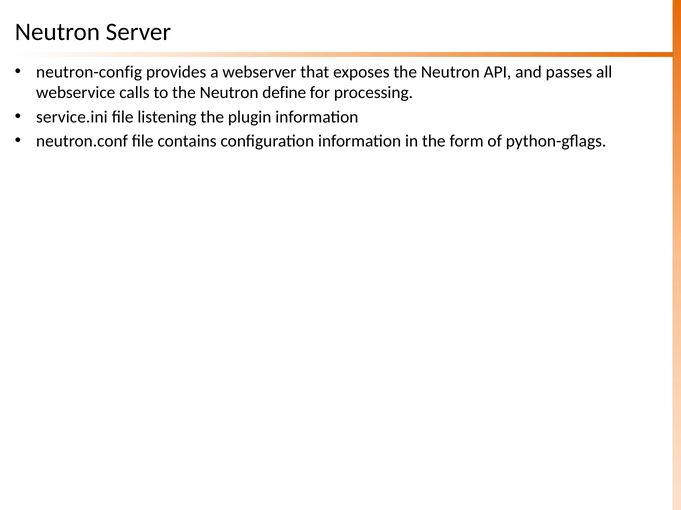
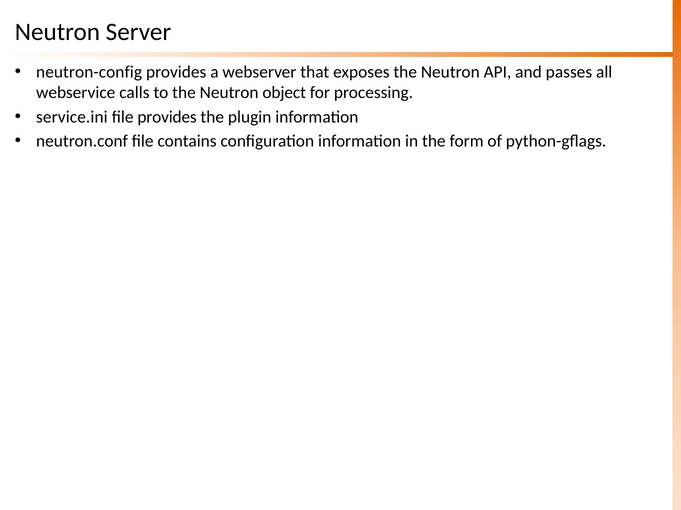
define: define -> object
file listening: listening -> provides
